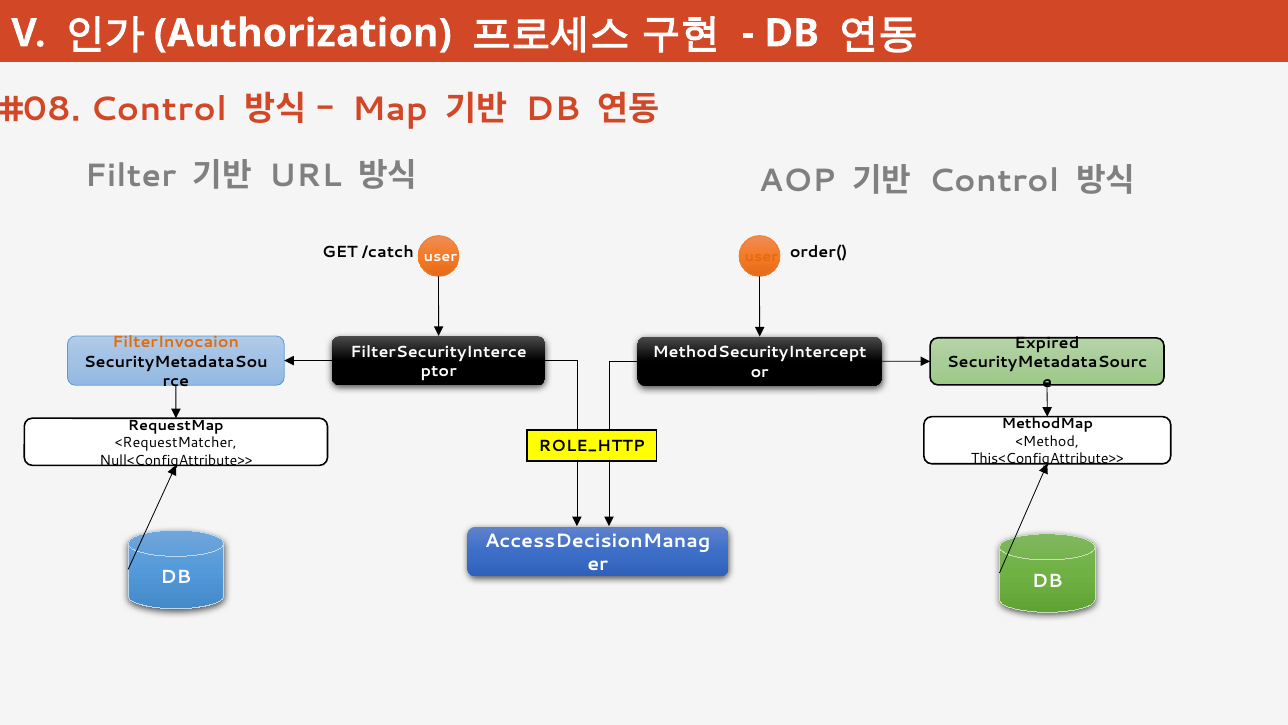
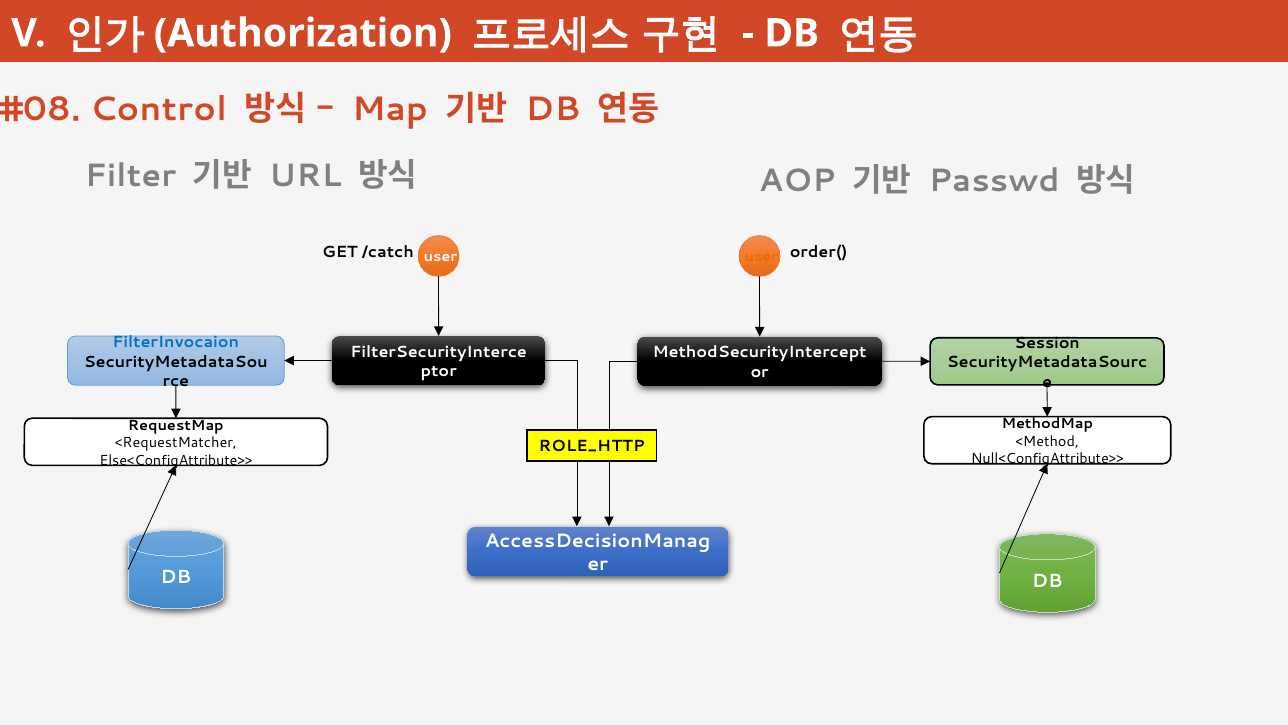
Control at (994, 181): Control -> Passwd
FilterInvocaion colour: orange -> blue
Expired: Expired -> Session
This<ConfigAttribute>>: This<ConfigAttribute>> -> Null<ConfigAttribute>>
Null<ConfigAttribute>>: Null<ConfigAttribute>> -> Else<ConfigAttribute>>
